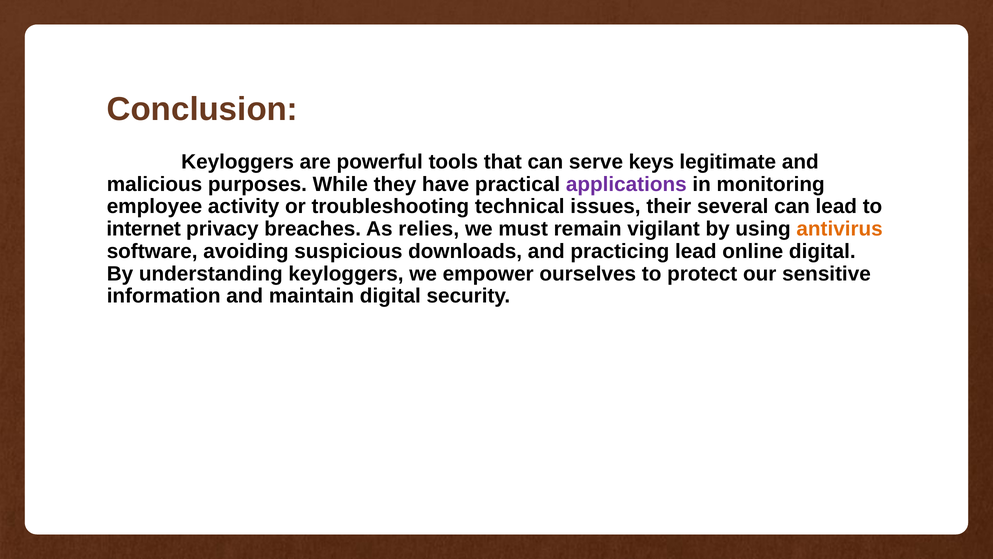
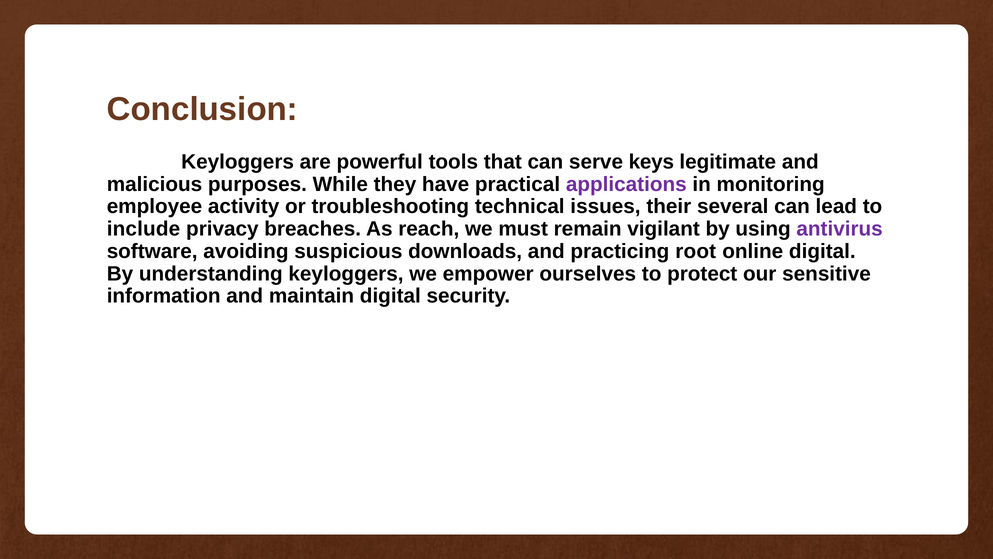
internet: internet -> include
relies: relies -> reach
antivirus colour: orange -> purple
practicing lead: lead -> root
